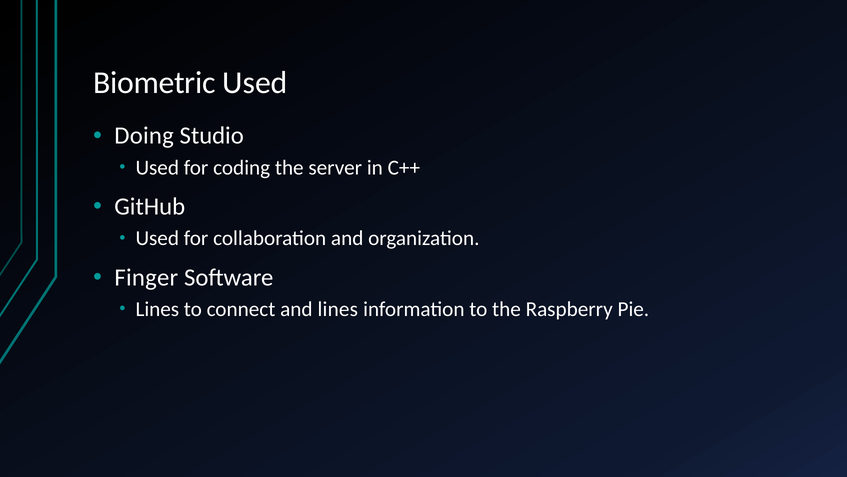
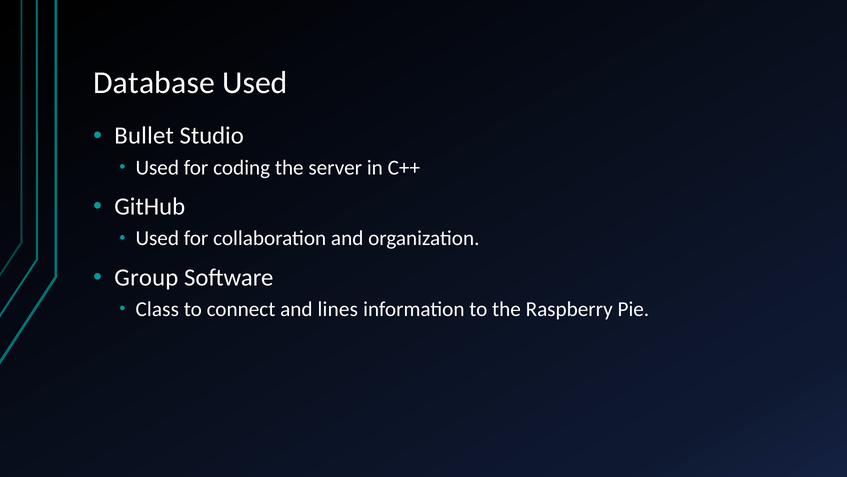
Biometric: Biometric -> Database
Doing: Doing -> Bullet
Finger: Finger -> Group
Lines at (157, 309): Lines -> Class
